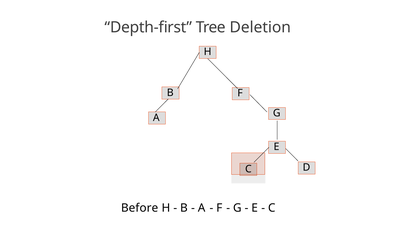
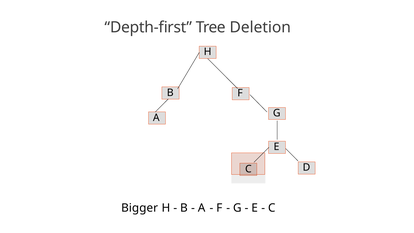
Before: Before -> Bigger
